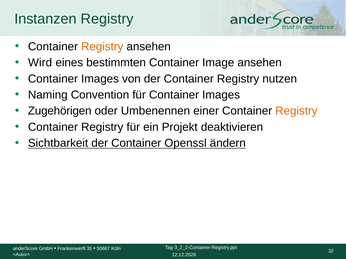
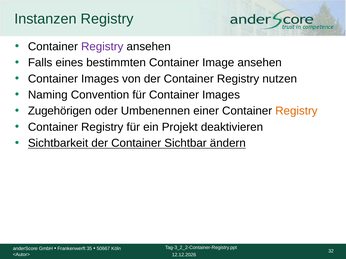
Registry at (102, 47) colour: orange -> purple
Wird: Wird -> Falls
Openssl: Openssl -> Sichtbar
